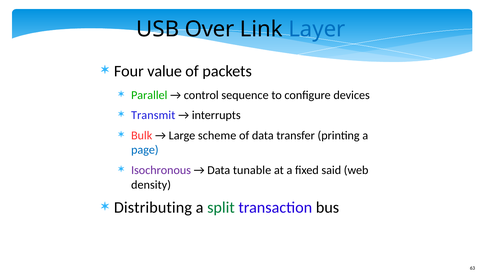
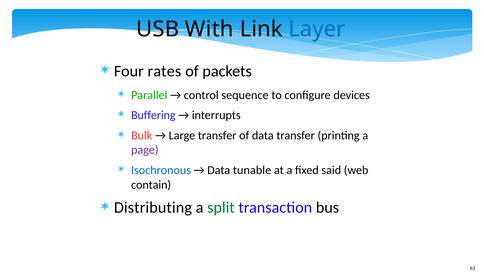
Over: Over -> With
value: value -> rates
Transmit: Transmit -> Buffering
Large scheme: scheme -> transfer
page colour: blue -> purple
Isochronous colour: purple -> blue
density: density -> contain
